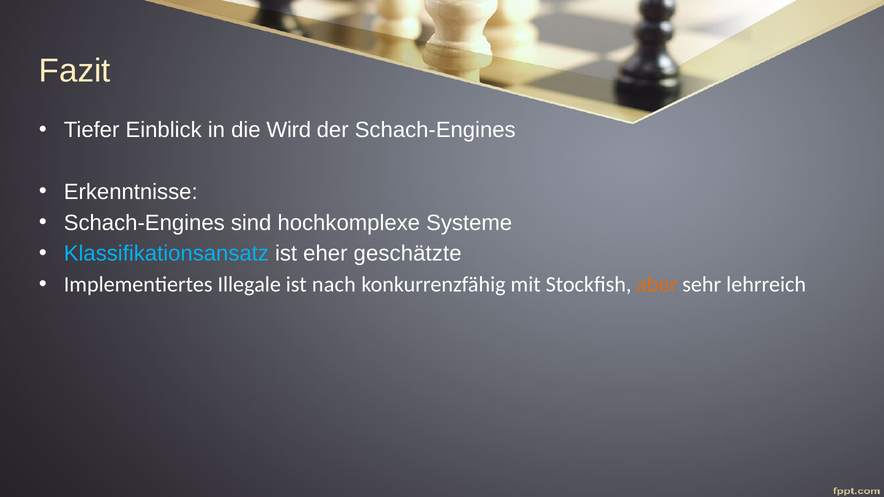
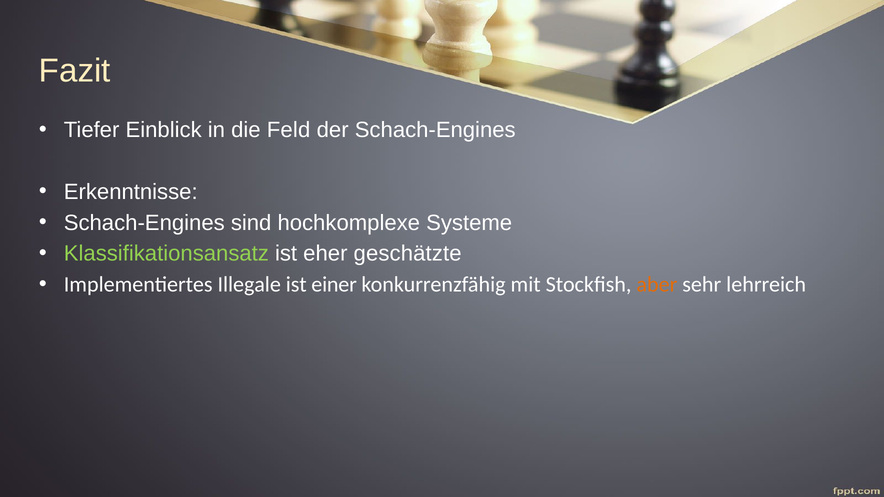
Wird: Wird -> Feld
Klassifikationsansatz colour: light blue -> light green
nach: nach -> einer
